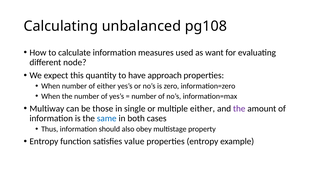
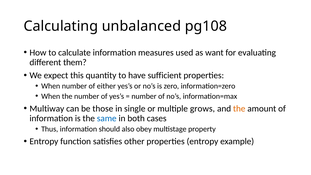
node: node -> them
approach: approach -> sufficient
multiple either: either -> grows
the at (239, 108) colour: purple -> orange
value: value -> other
